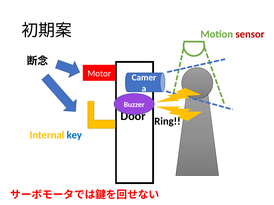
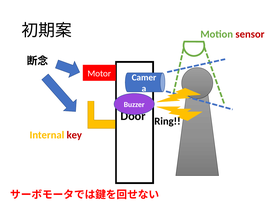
key colour: blue -> red
